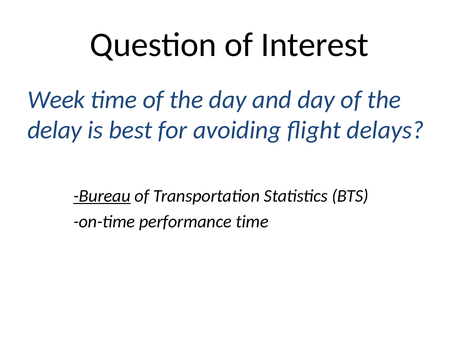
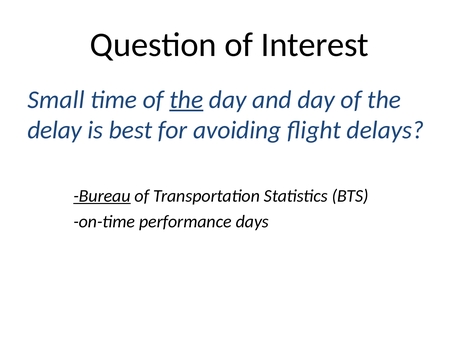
Week: Week -> Small
the at (186, 100) underline: none -> present
performance time: time -> days
